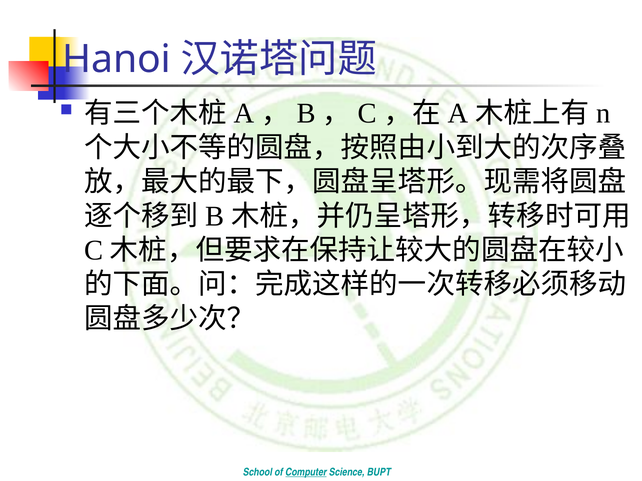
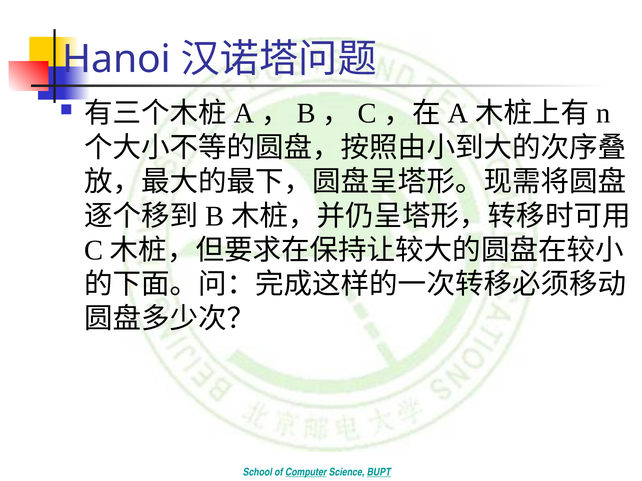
BUPT underline: none -> present
